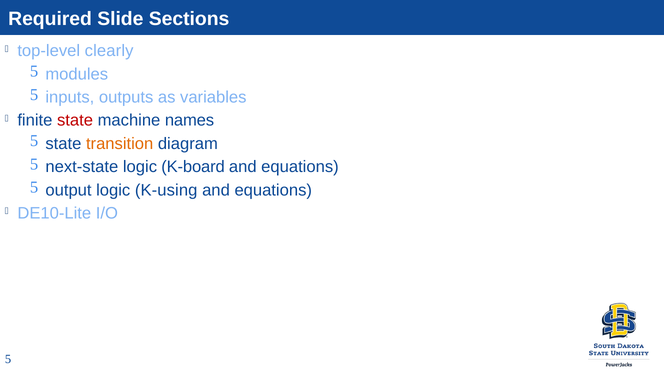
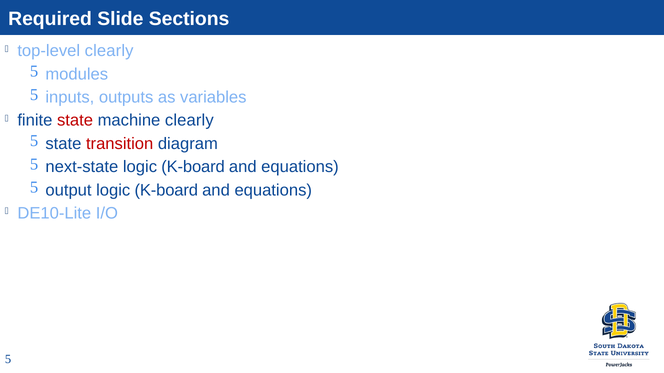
machine names: names -> clearly
transition colour: orange -> red
output logic K-using: K-using -> K-board
